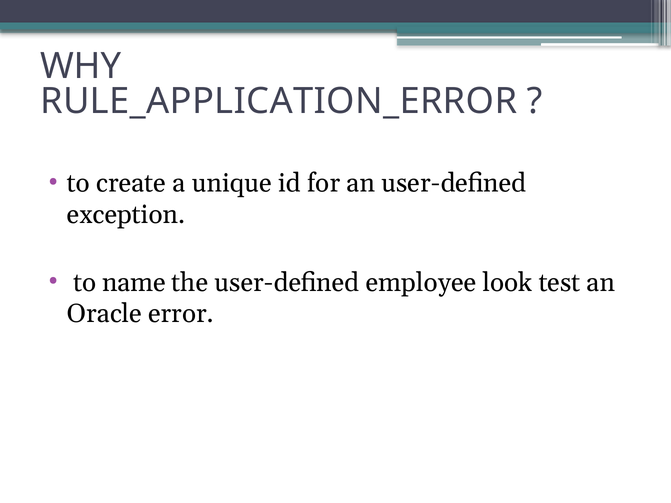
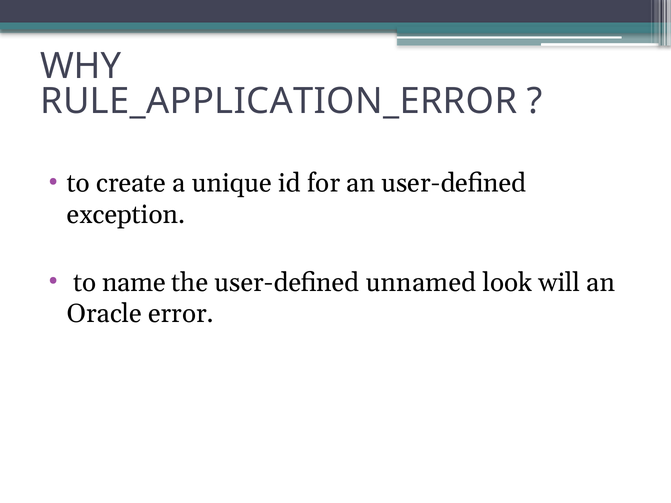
employee: employee -> unnamed
test: test -> will
